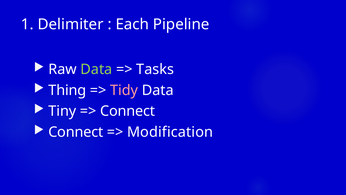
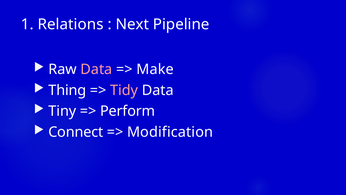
Delimiter: Delimiter -> Relations
Each: Each -> Next
Data at (96, 69) colour: light green -> pink
Tasks: Tasks -> Make
Connect at (128, 111): Connect -> Perform
